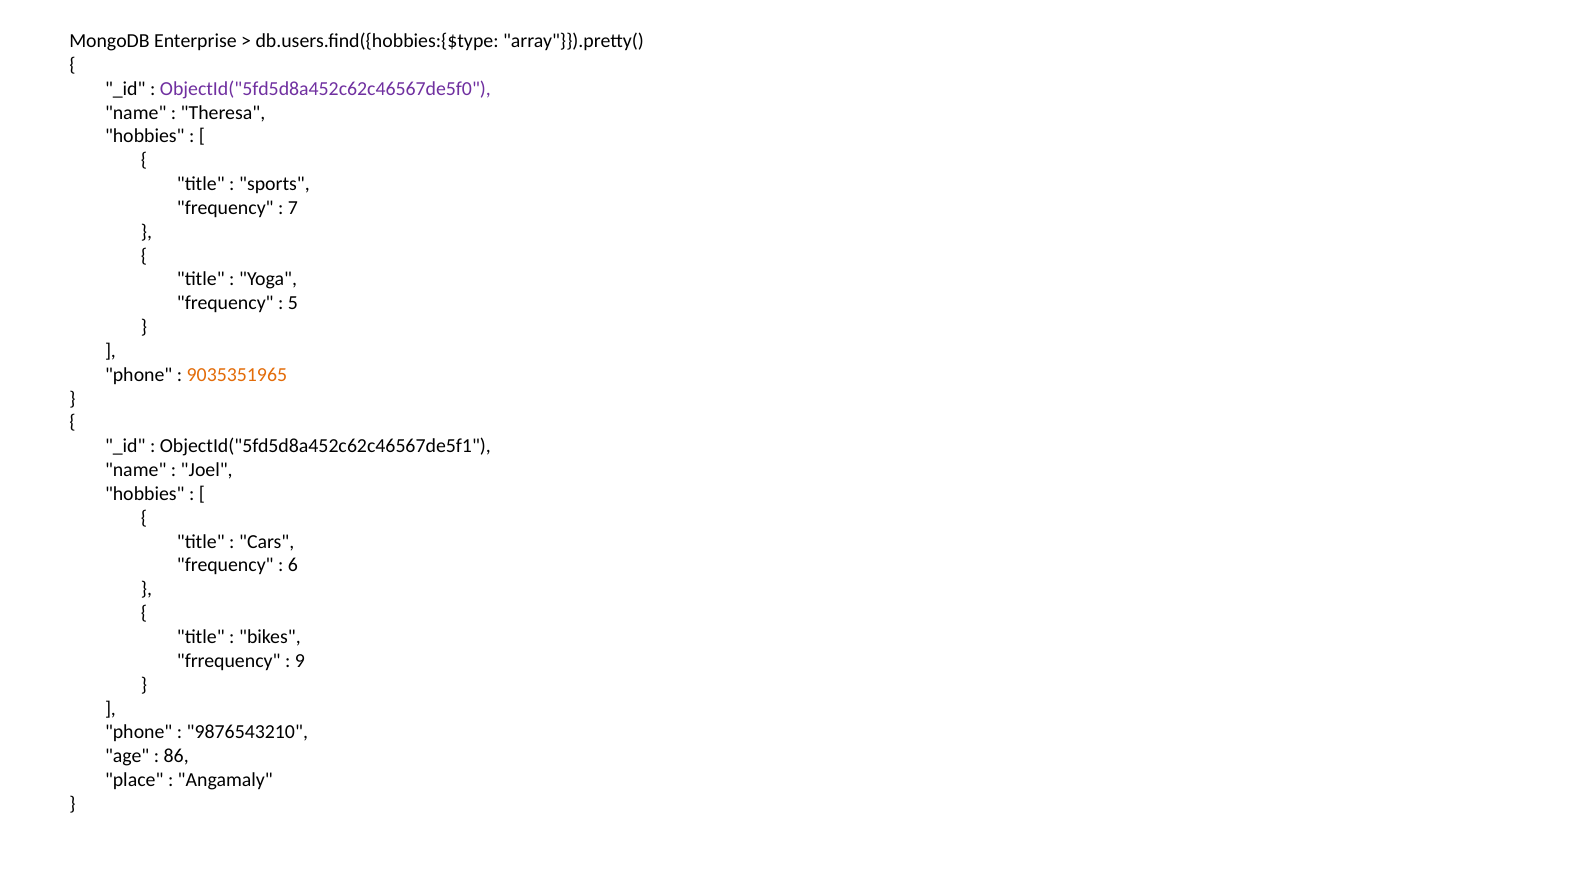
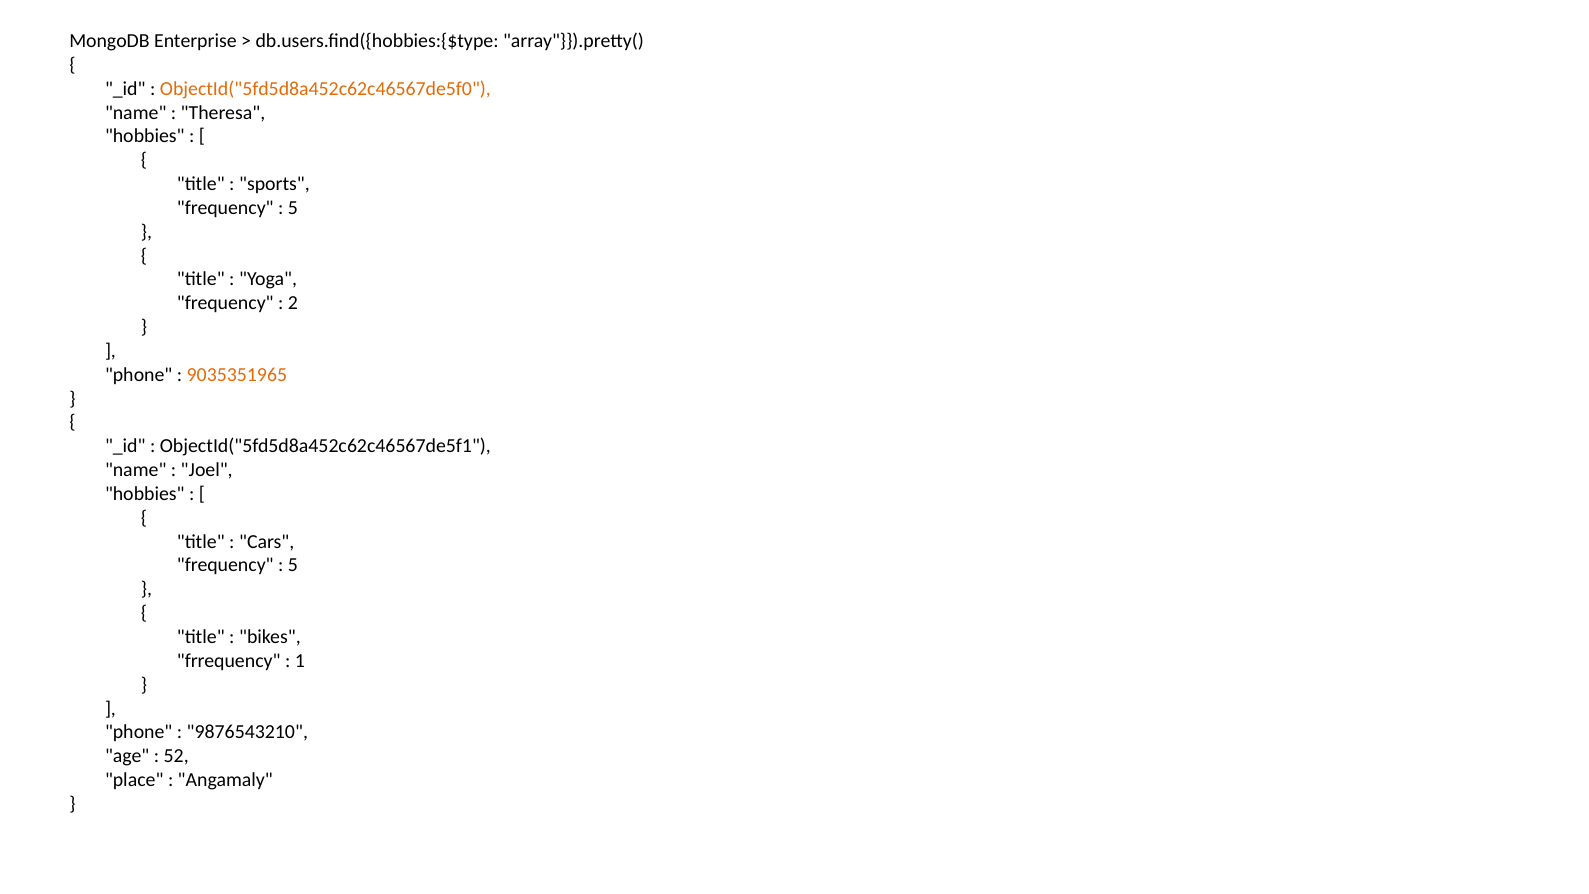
ObjectId("5fd5d8a452c62c46567de5f0 colour: purple -> orange
7 at (293, 208): 7 -> 5
5: 5 -> 2
6 at (293, 565): 6 -> 5
9: 9 -> 1
86: 86 -> 52
